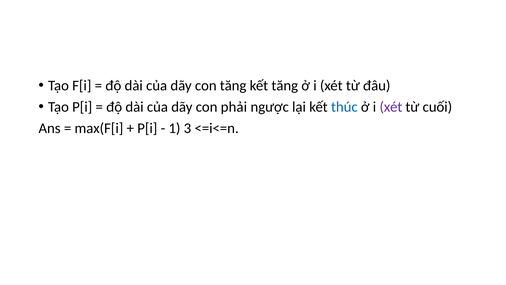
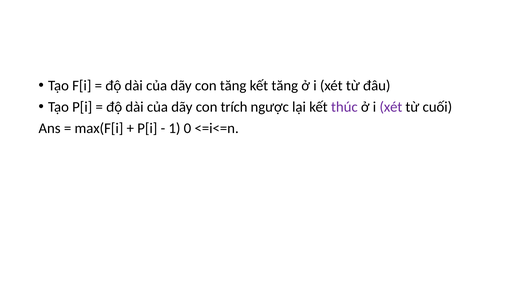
phải: phải -> trích
thúc colour: blue -> purple
3: 3 -> 0
